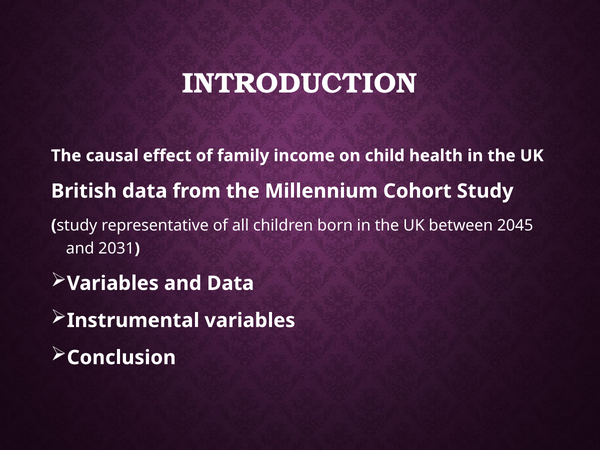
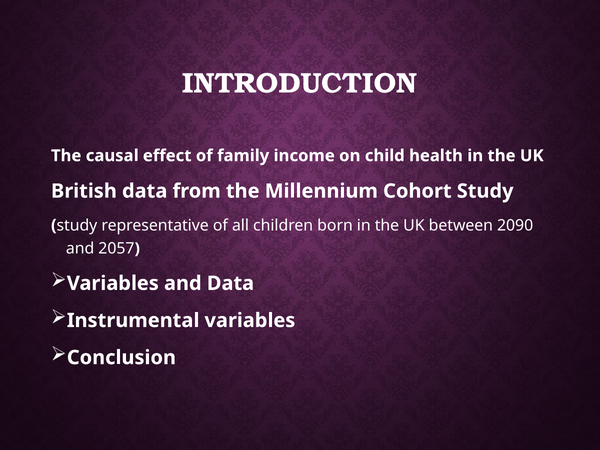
2045: 2045 -> 2090
2031: 2031 -> 2057
